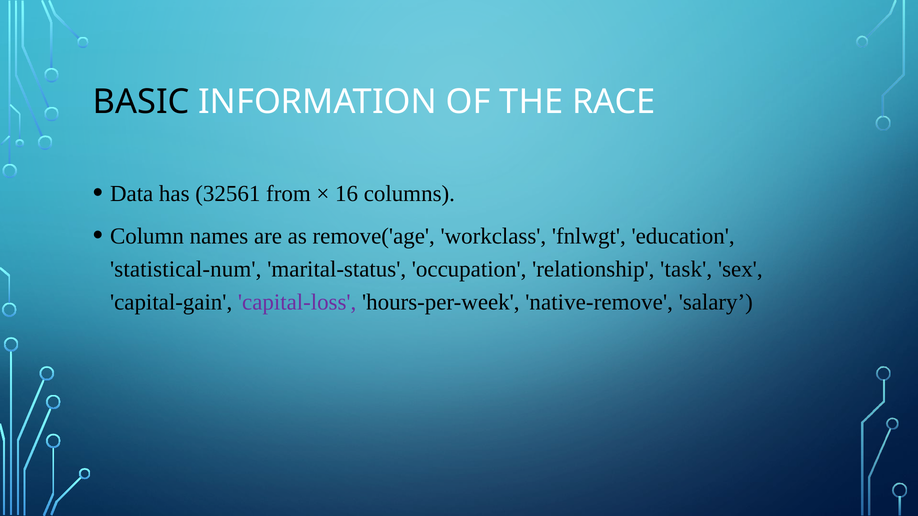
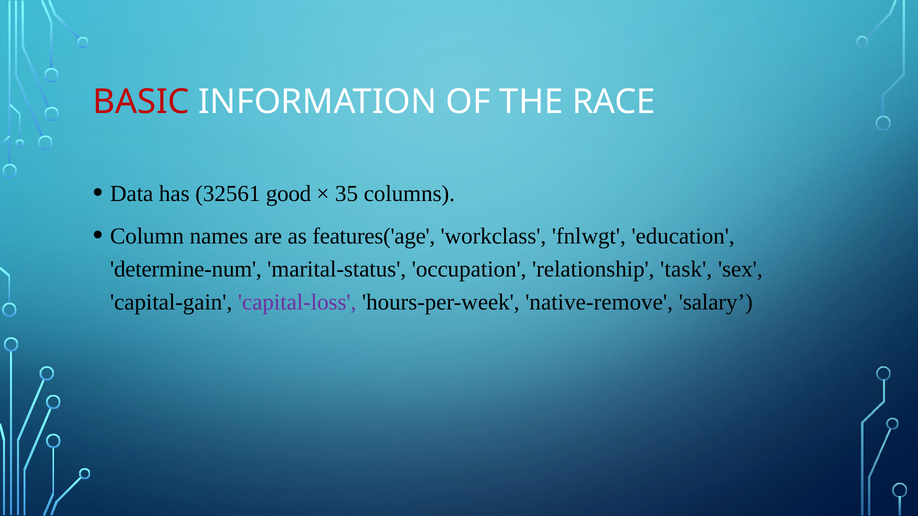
BASIC colour: black -> red
from: from -> good
16: 16 -> 35
remove('age: remove('age -> features('age
statistical-num: statistical-num -> determine-num
